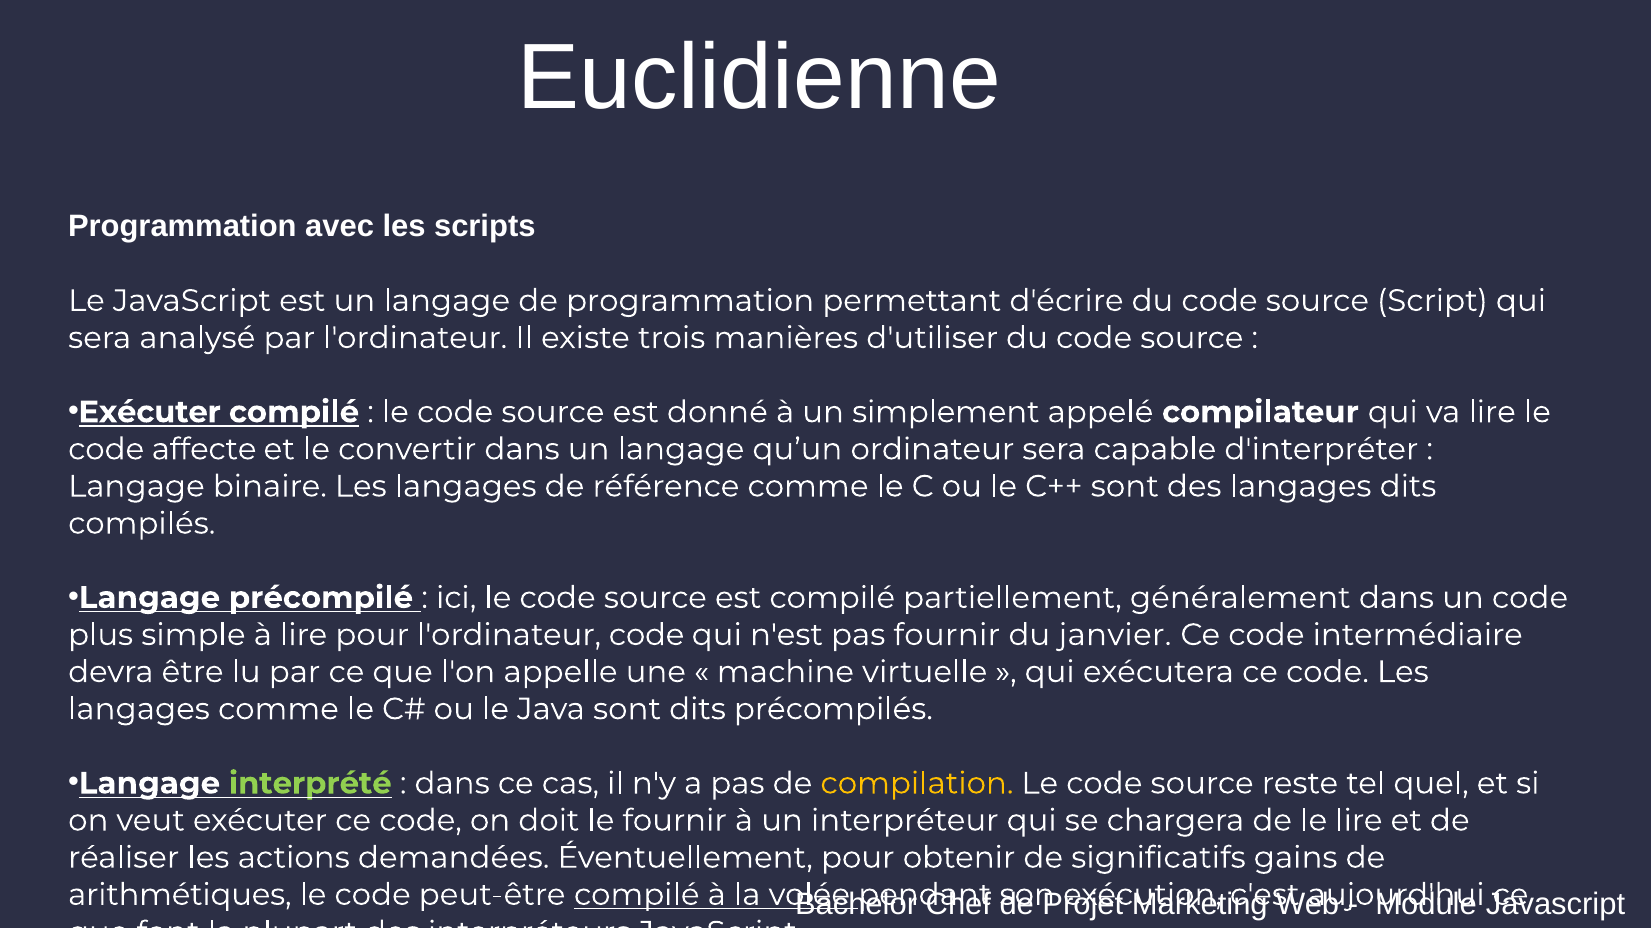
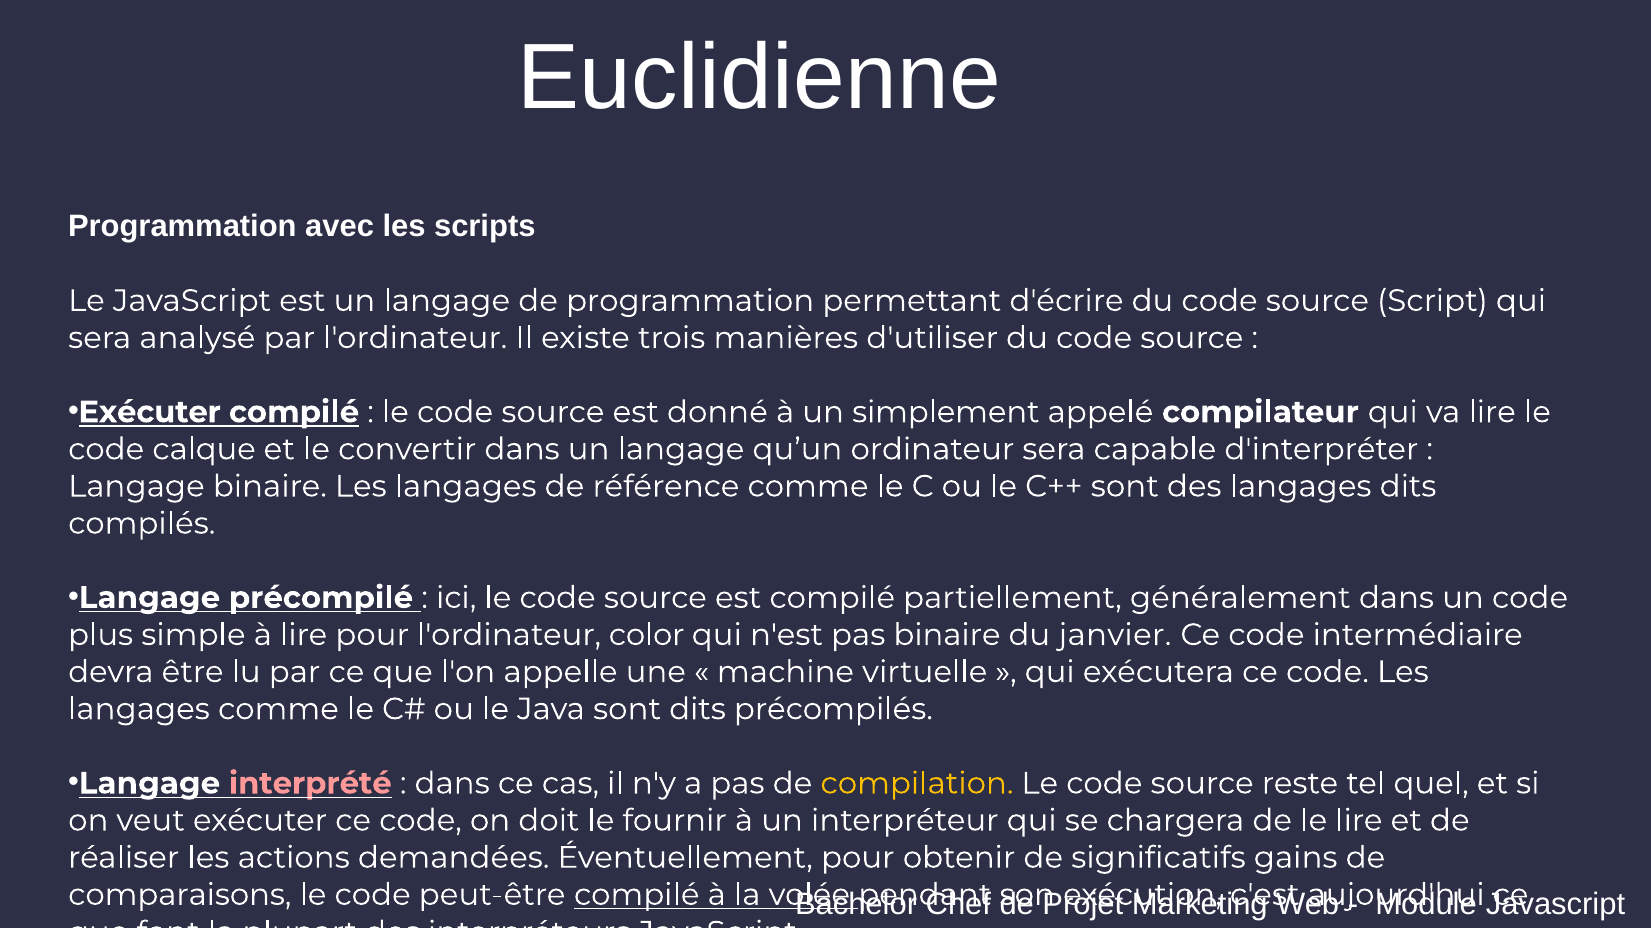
affecte: affecte -> calque
l'ordinateur code: code -> color
pas fournir: fournir -> binaire
interprété colour: light green -> pink
arithmétiques: arithmétiques -> comparaisons
